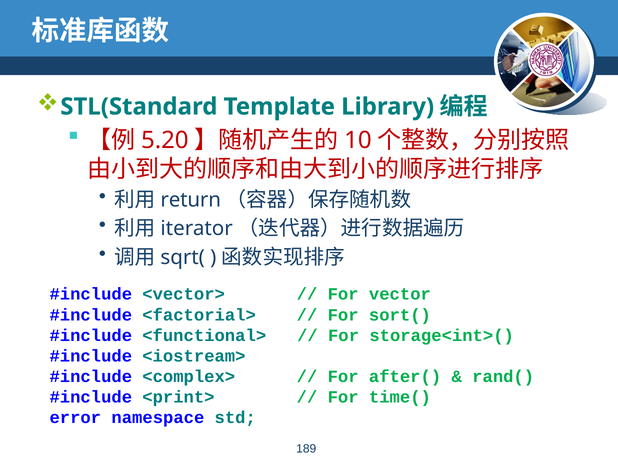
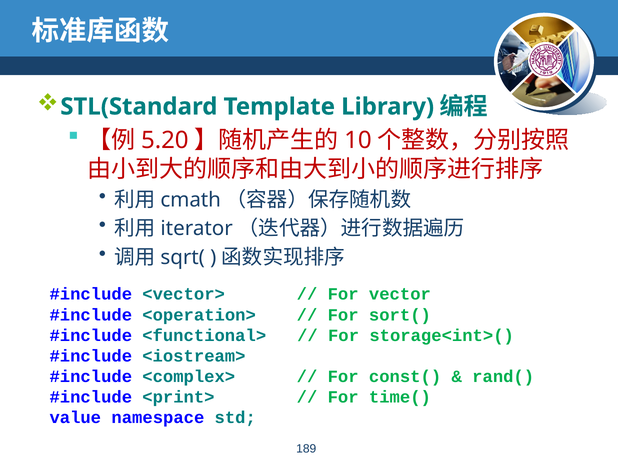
return: return -> cmath
<factorial>: <factorial> -> <operation>
after(: after( -> const(
error: error -> value
